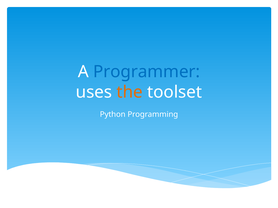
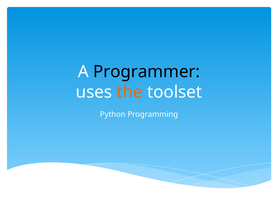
Programmer colour: blue -> black
